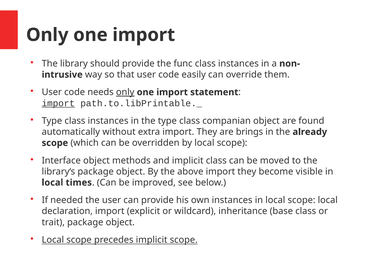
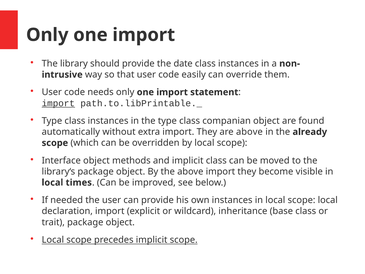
func: func -> date
only at (125, 92) underline: present -> none
are brings: brings -> above
